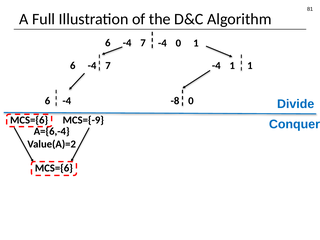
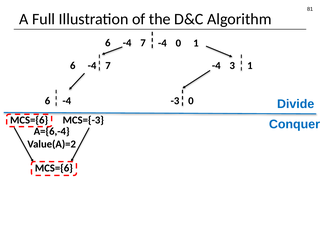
-4 1: 1 -> 3
-8: -8 -> -3
MCS={-9: MCS={-9 -> MCS={-3
